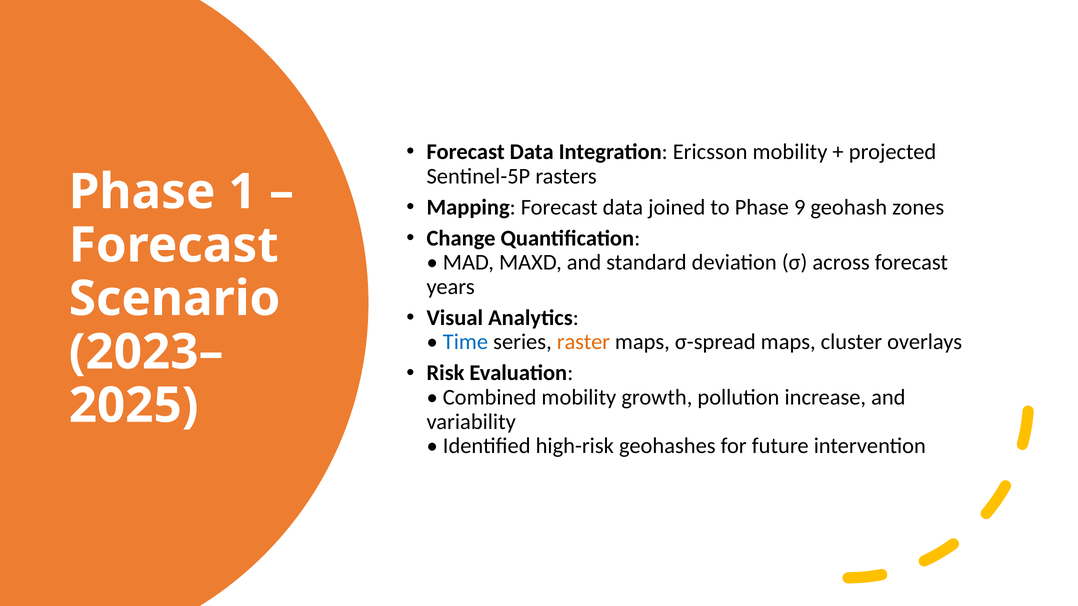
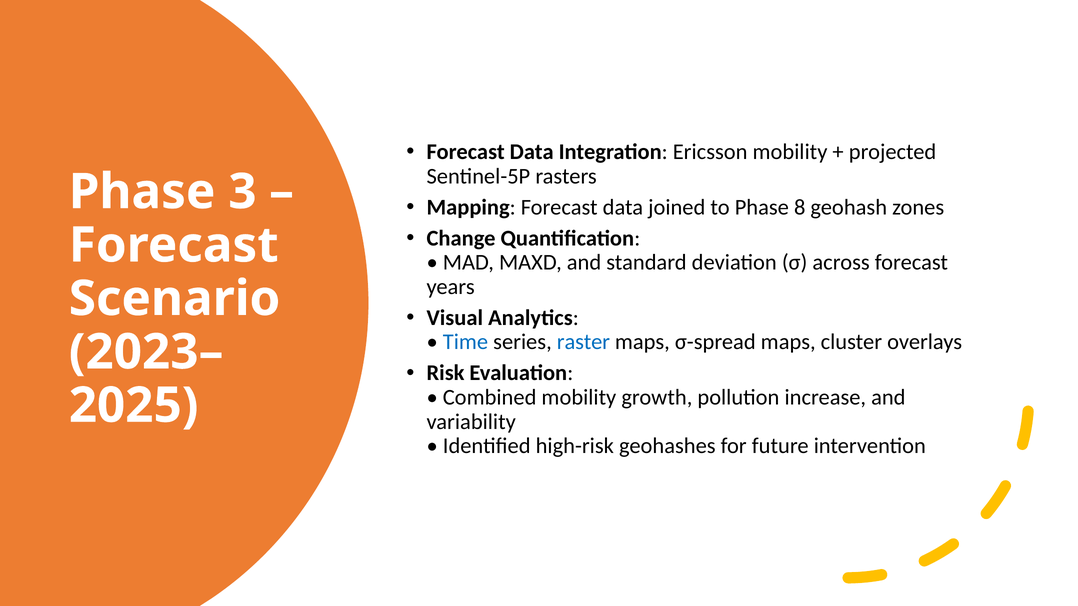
1: 1 -> 3
9: 9 -> 8
raster colour: orange -> blue
